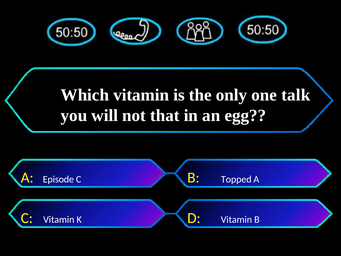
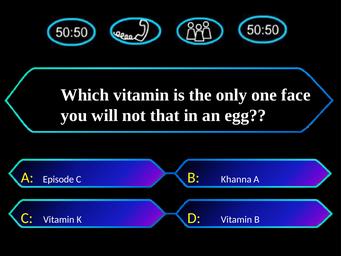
talk: talk -> face
Topped: Topped -> Khanna
